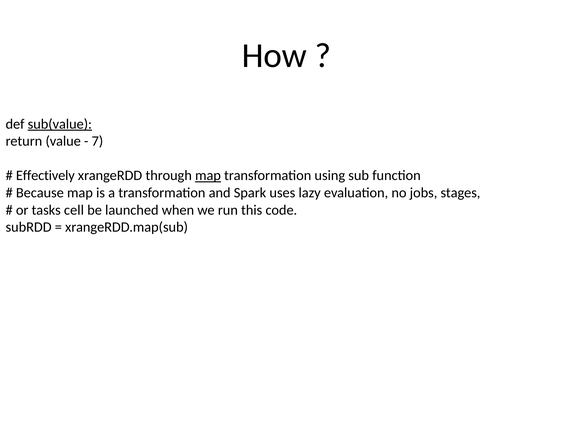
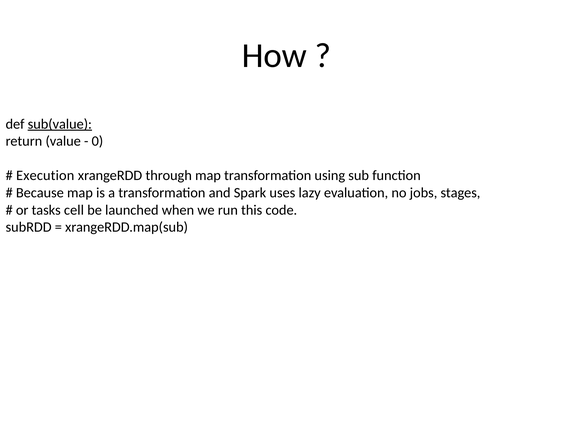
7: 7 -> 0
Effectively: Effectively -> Execution
map at (208, 175) underline: present -> none
